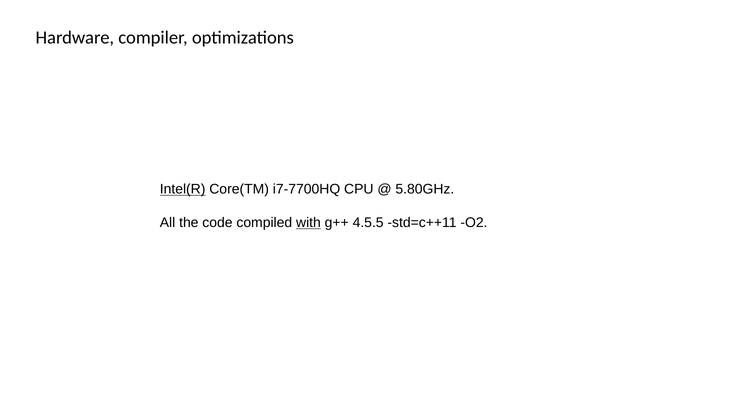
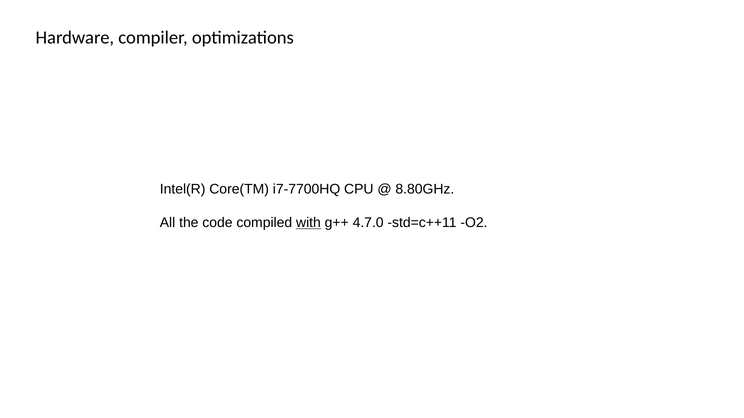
Intel(R underline: present -> none
5.80GHz: 5.80GHz -> 8.80GHz
4.5.5: 4.5.5 -> 4.7.0
